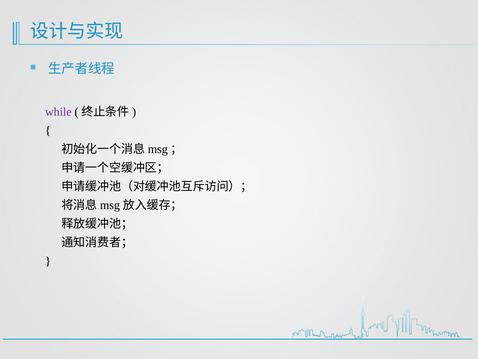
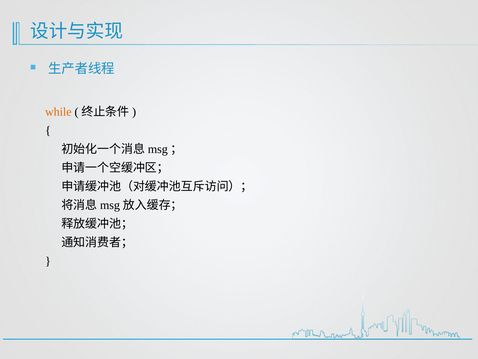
while colour: purple -> orange
